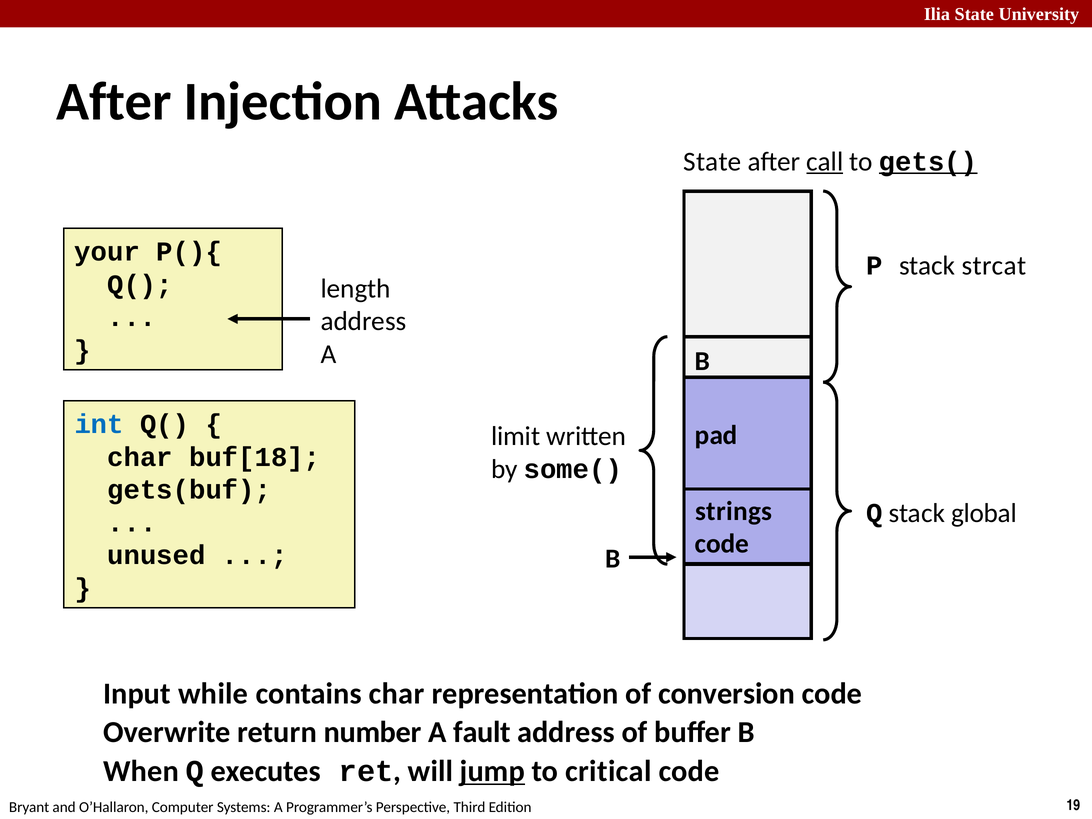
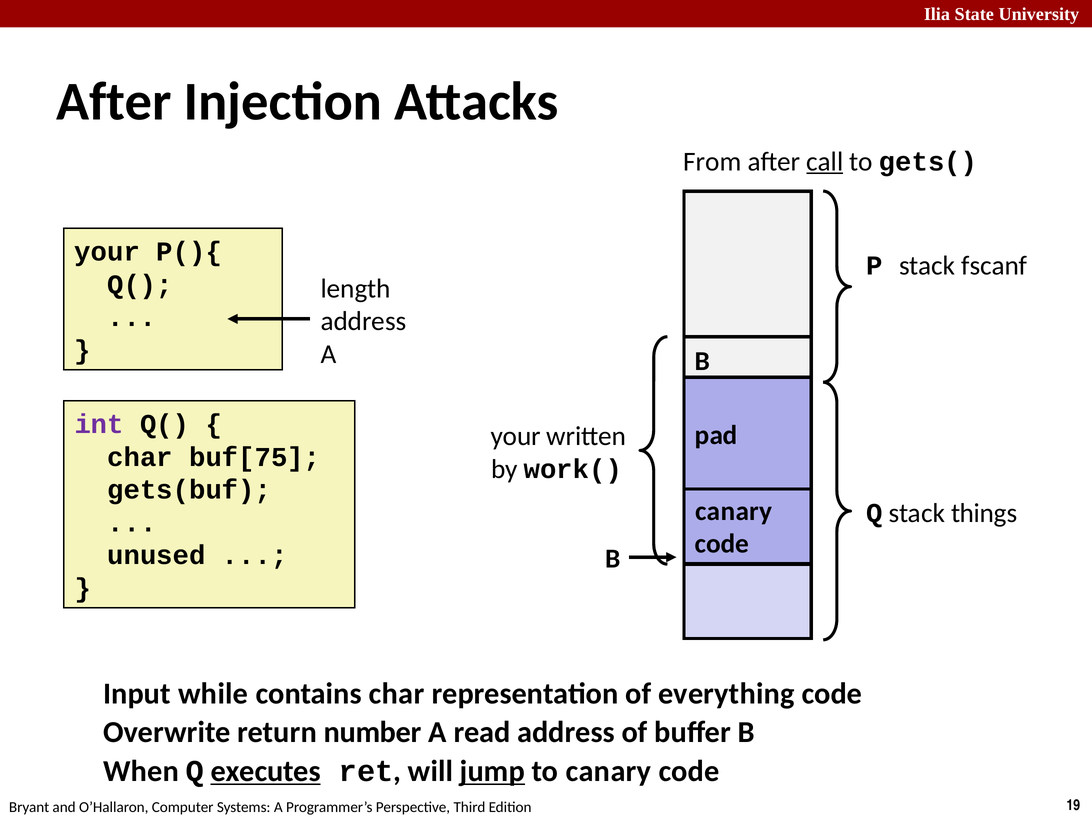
State at (712, 162): State -> From
gets( underline: present -> none
strcat: strcat -> fscanf
int colour: blue -> purple
limit at (516, 436): limit -> your
buf[18: buf[18 -> buf[75
some(: some( -> work(
strings at (734, 511): strings -> canary
global: global -> things
conversion: conversion -> everything
fault: fault -> read
executes underline: none -> present
to critical: critical -> canary
